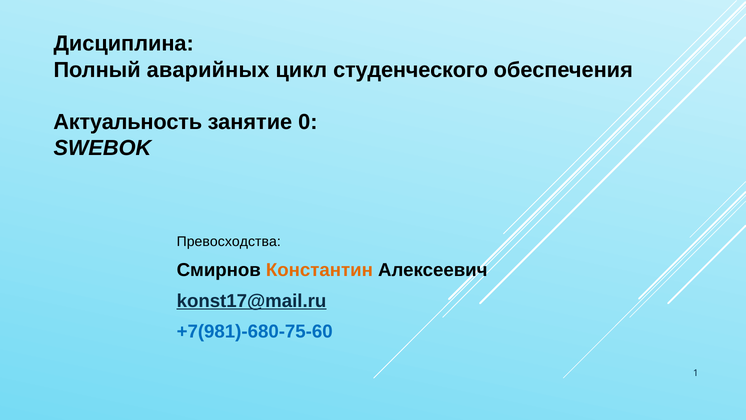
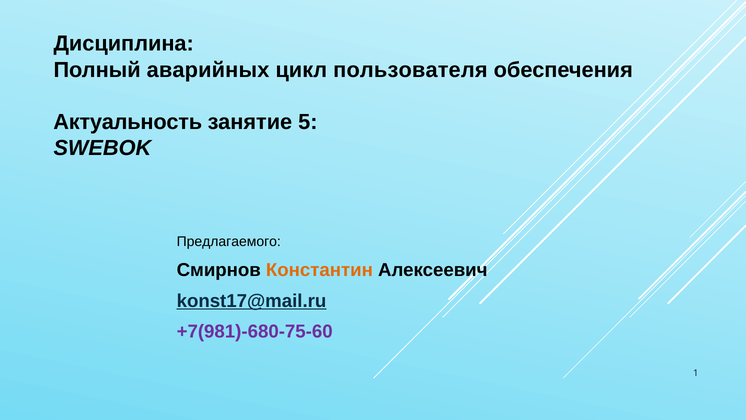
студенческого: студенческого -> пользователя
0: 0 -> 5
Превосходства: Превосходства -> Предлагаемого
+7(981)-680-75-60 colour: blue -> purple
